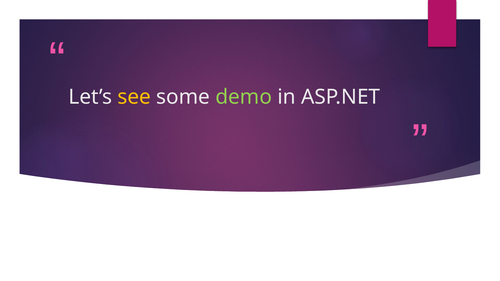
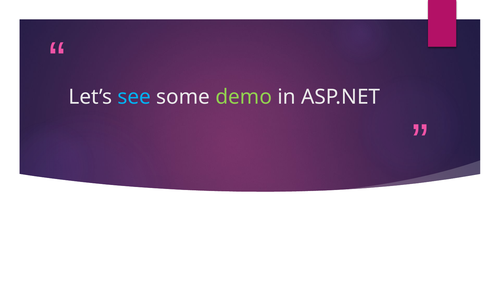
see colour: yellow -> light blue
